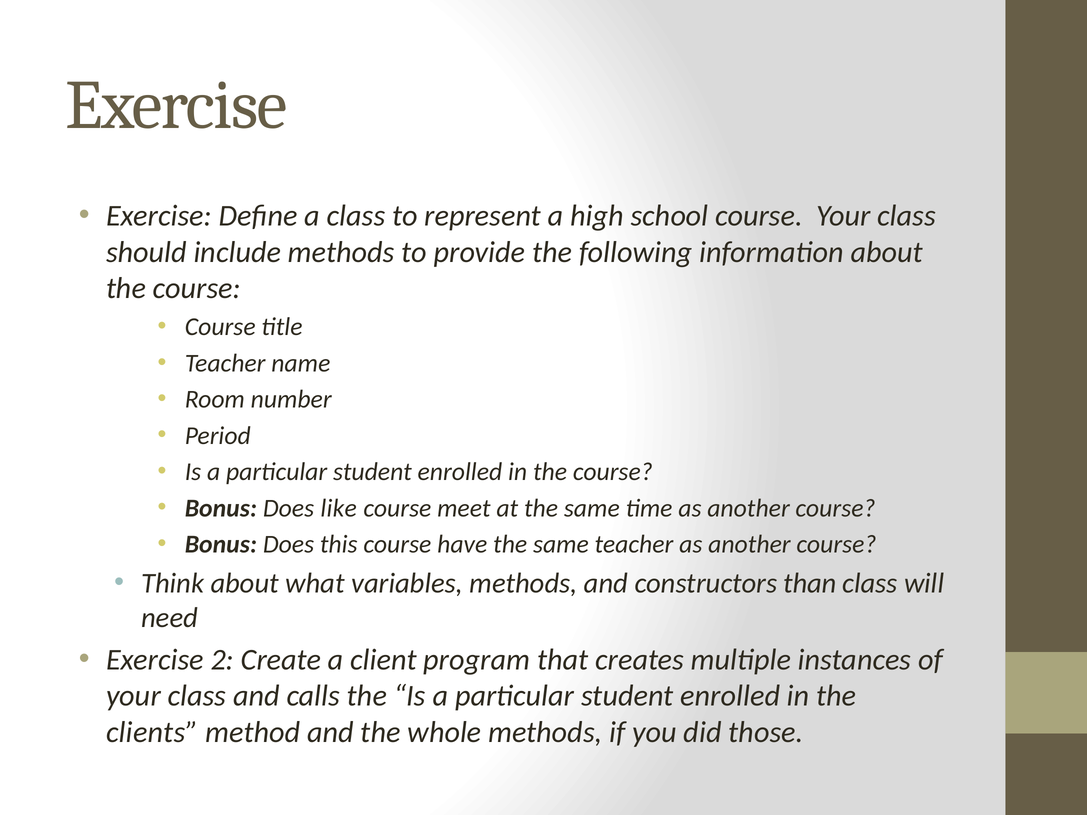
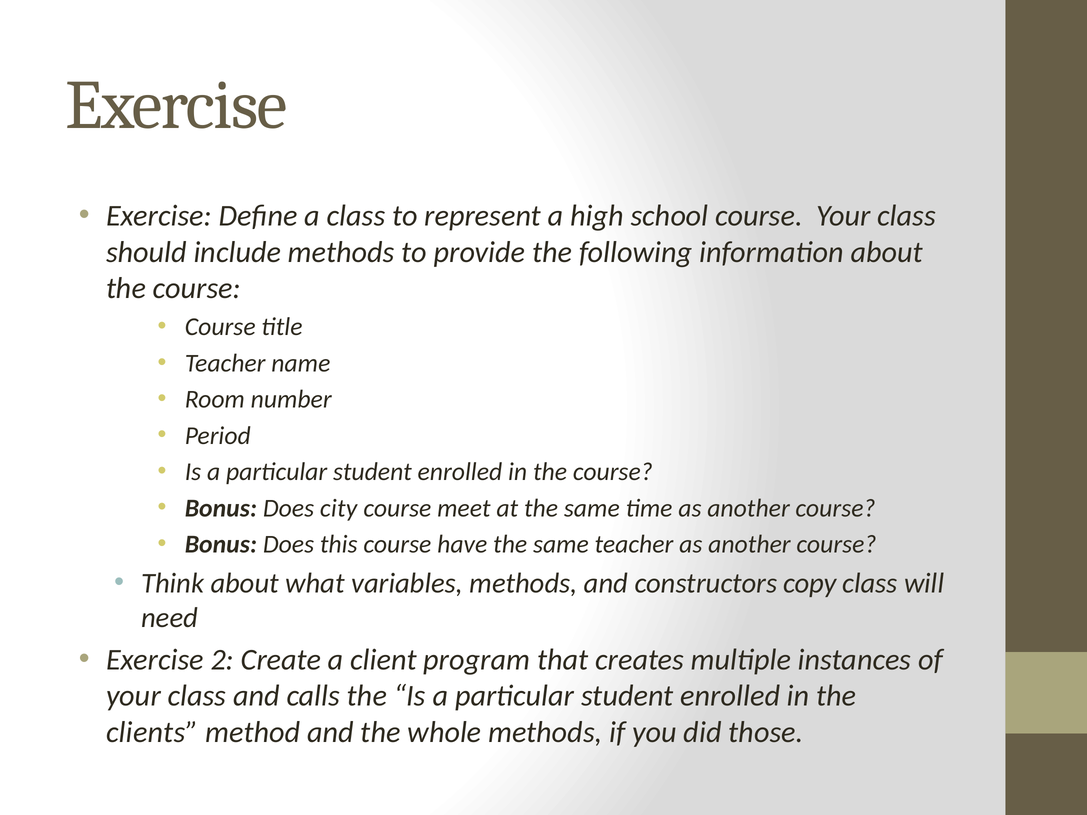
like: like -> city
than: than -> copy
